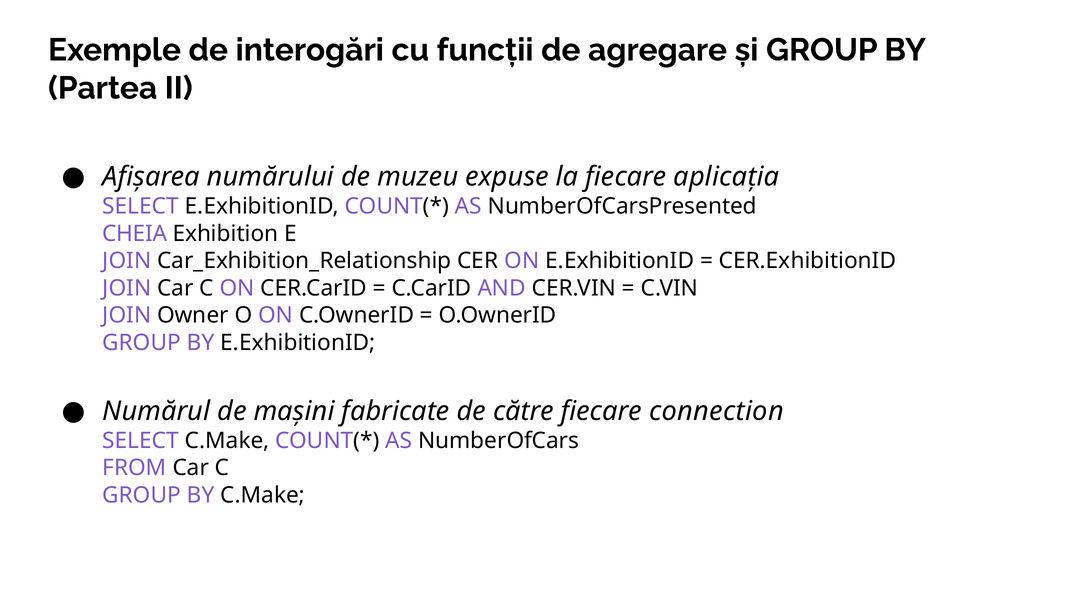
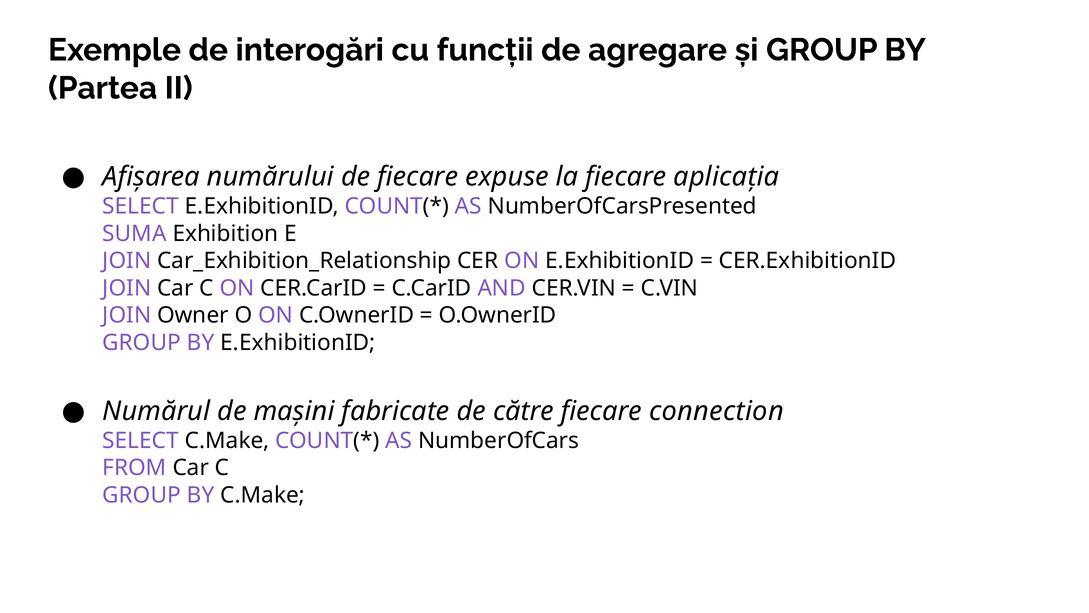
de muzeu: muzeu -> fiecare
CHEIA: CHEIA -> SUMA
